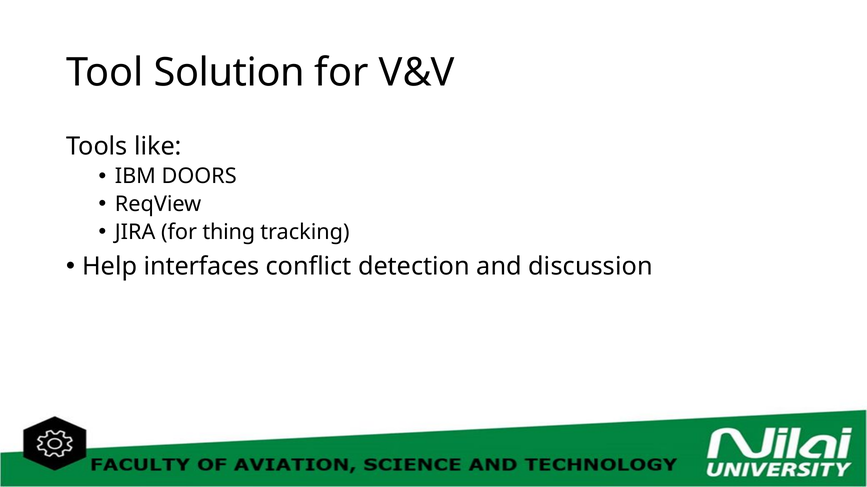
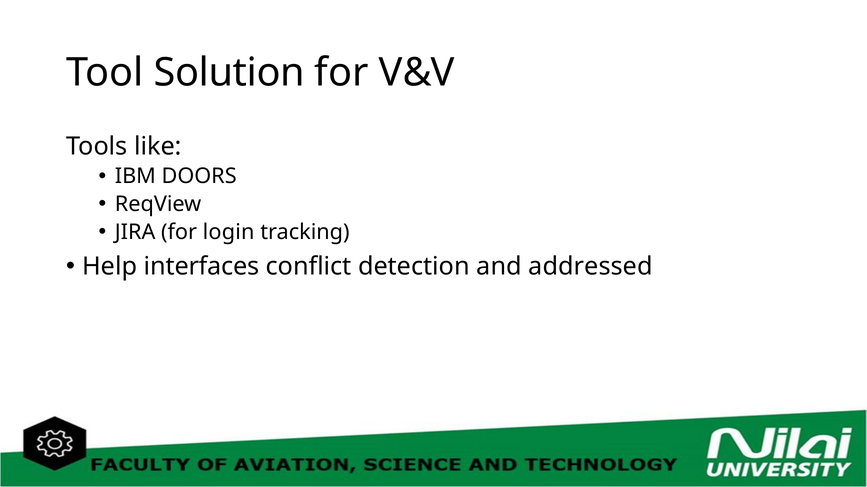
thing: thing -> login
discussion: discussion -> addressed
